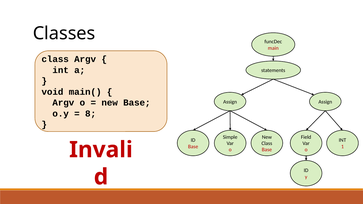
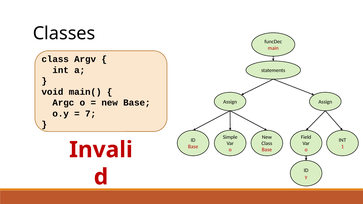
Argv at (63, 103): Argv -> Argc
8: 8 -> 7
